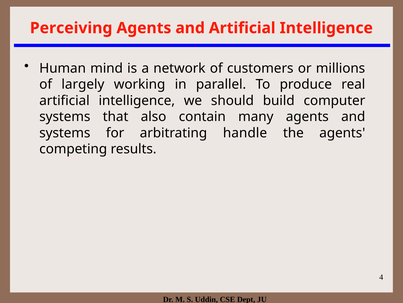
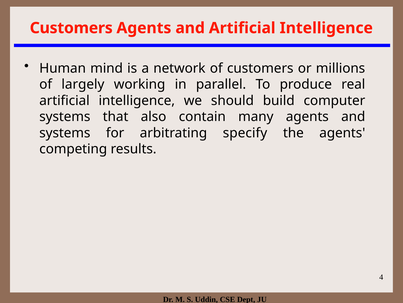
Perceiving at (71, 28): Perceiving -> Customers
handle: handle -> specify
